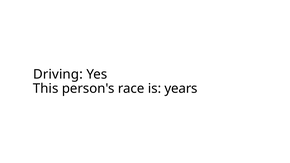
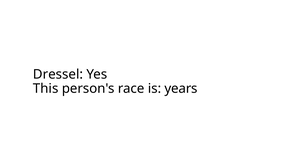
Driving: Driving -> Dressel
